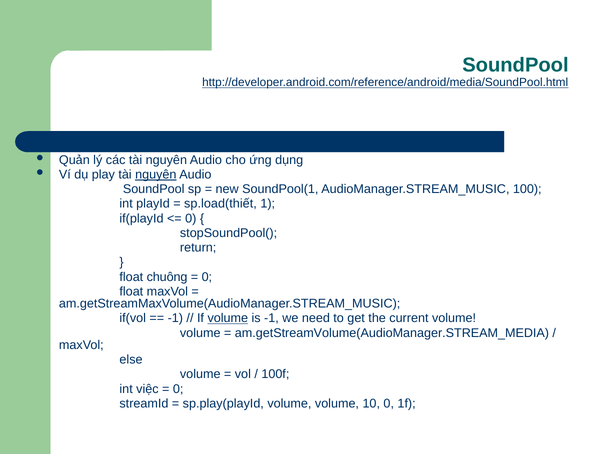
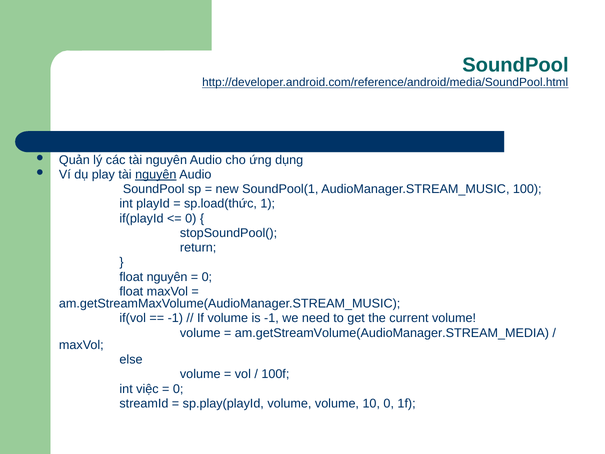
sp.load(thiết: sp.load(thiết -> sp.load(thức
float chuông: chuông -> nguyên
volume at (228, 318) underline: present -> none
